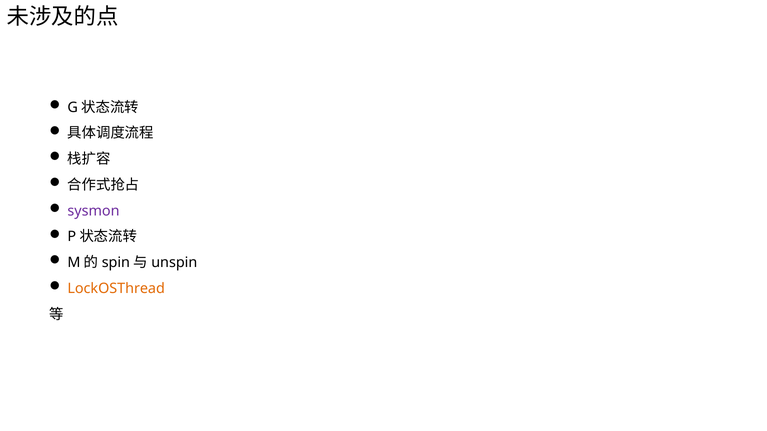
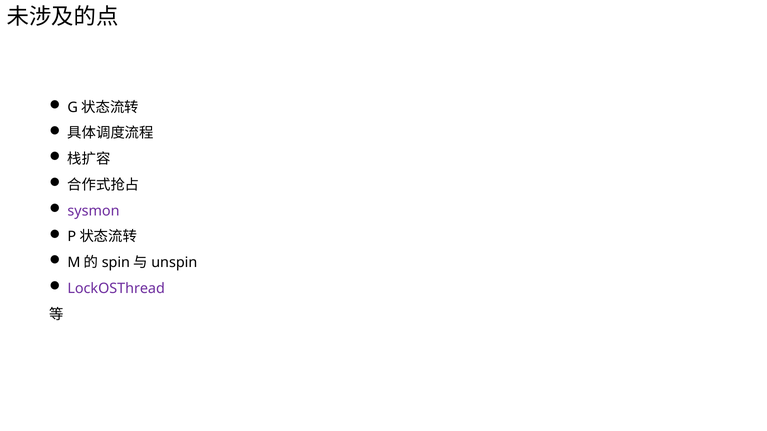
LockOSThread colour: orange -> purple
